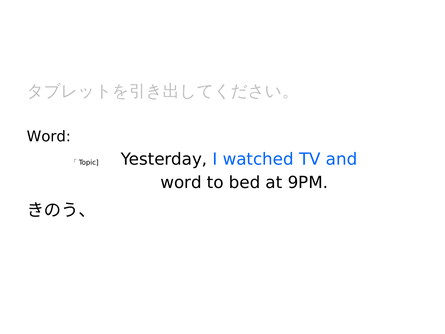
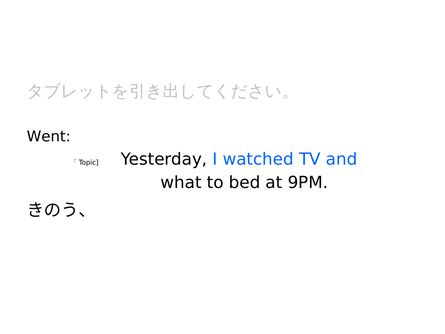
Word at (49, 137): Word -> Went
word at (181, 183): word -> what
